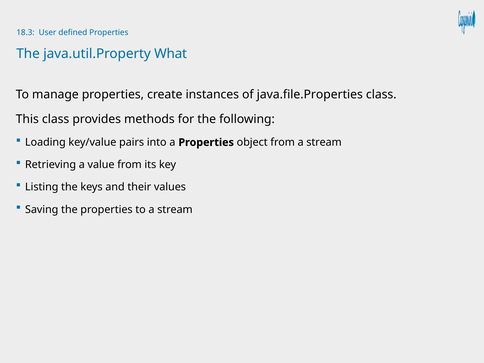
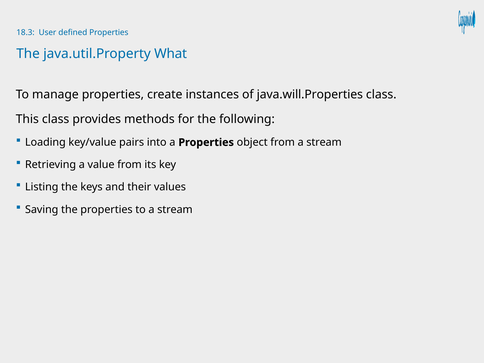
java.file.Properties: java.file.Properties -> java.will.Properties
